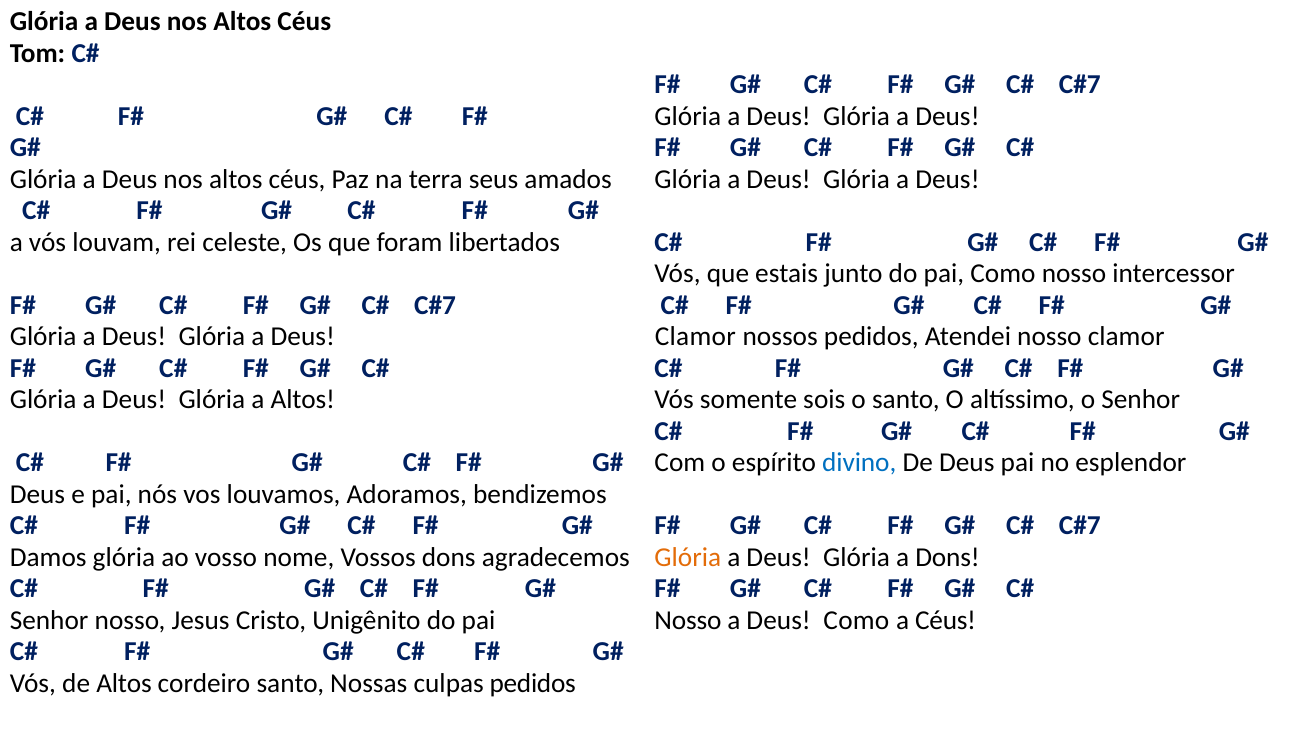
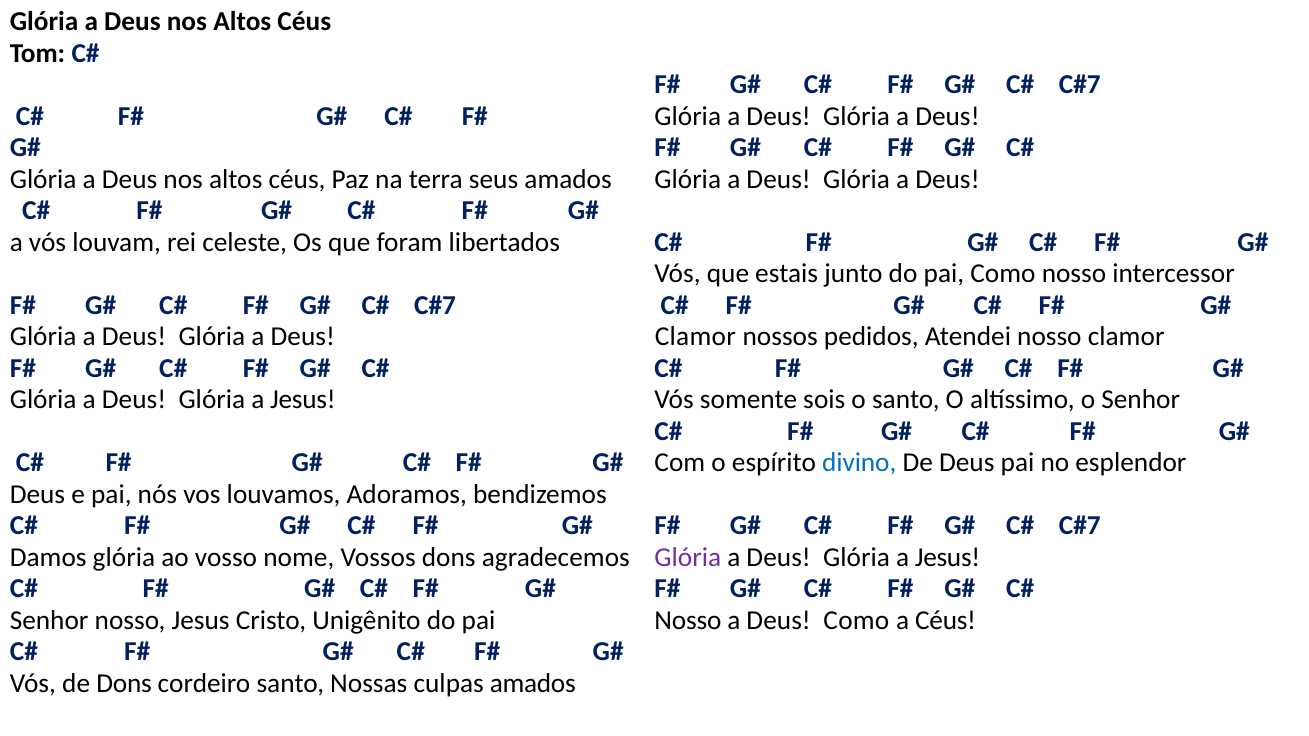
Altos at (303, 400): Altos -> Jesus
Glória at (688, 557) colour: orange -> purple
Dons at (948, 557): Dons -> Jesus
de Altos: Altos -> Dons
culpas pedidos: pedidos -> amados
